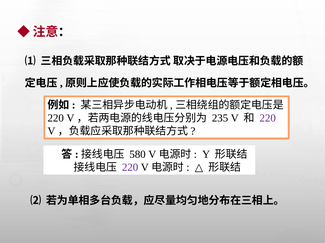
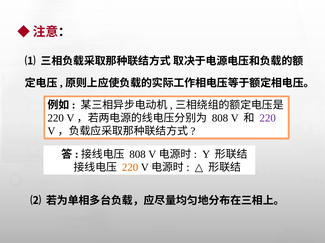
235 at (220, 119): 235 -> 808
580 at (138, 155): 580 -> 808
220 at (130, 168) colour: purple -> orange
